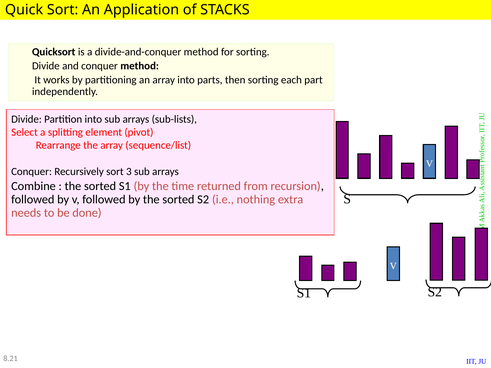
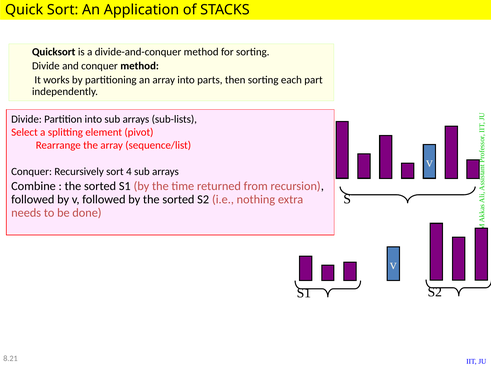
3: 3 -> 4
